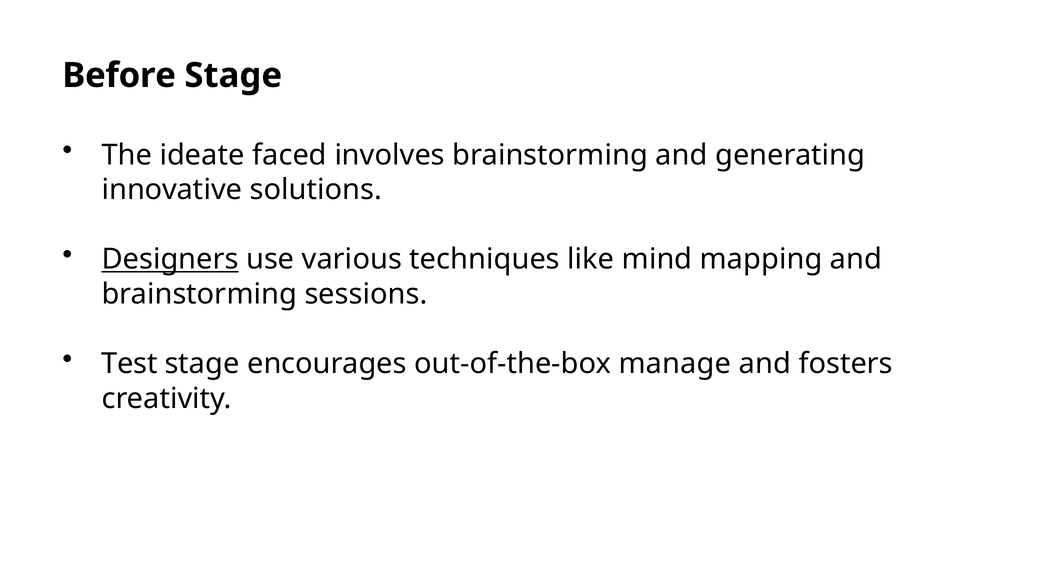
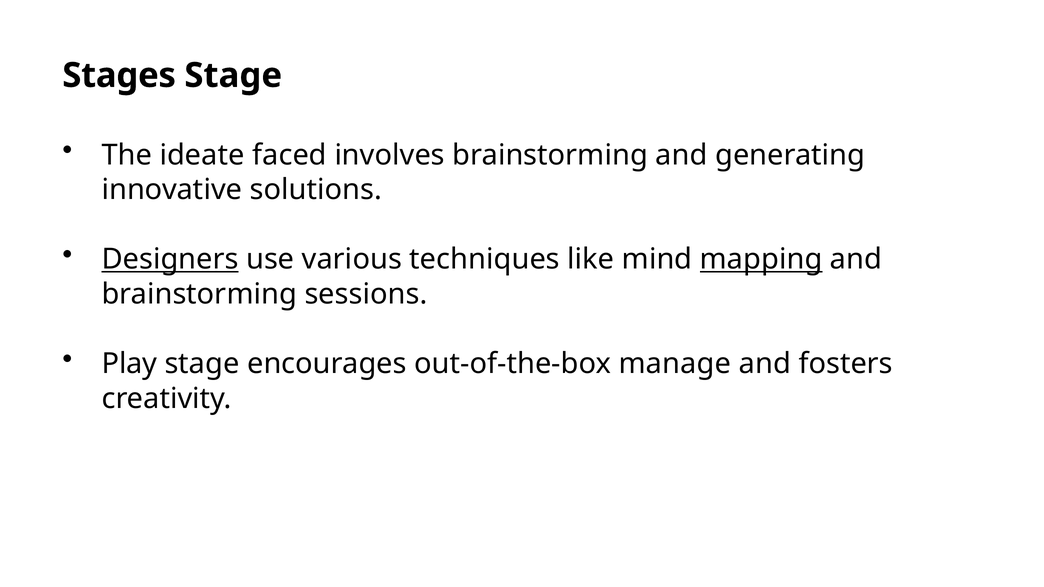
Before: Before -> Stages
mapping underline: none -> present
Test: Test -> Play
